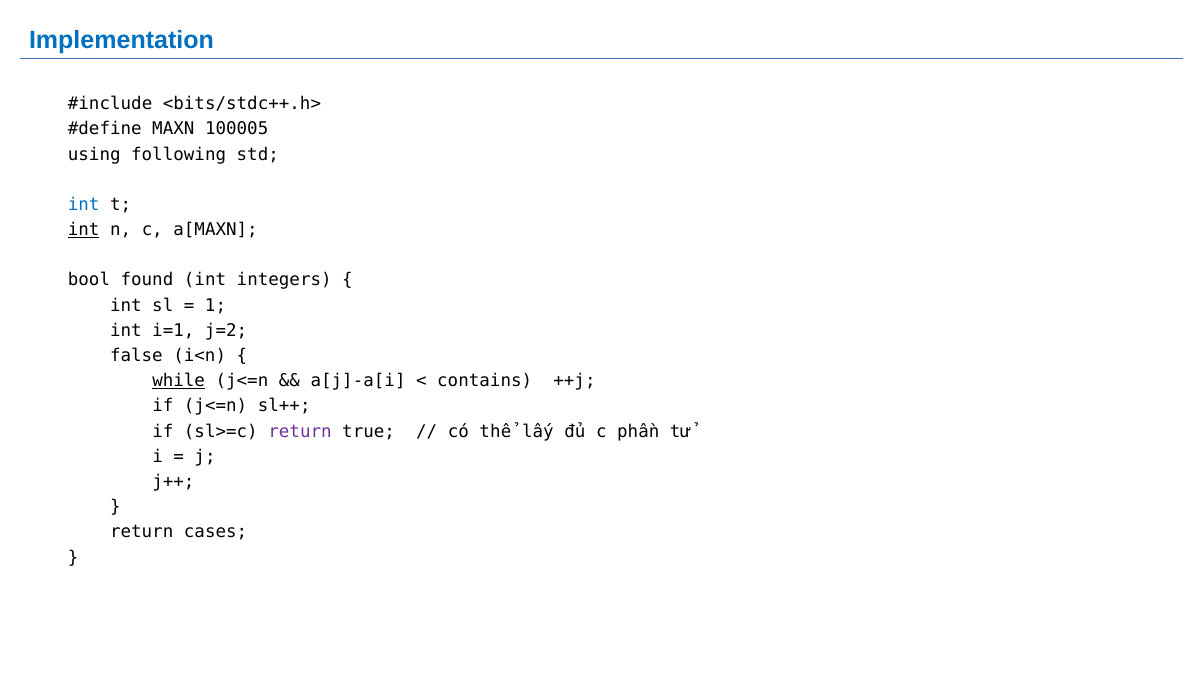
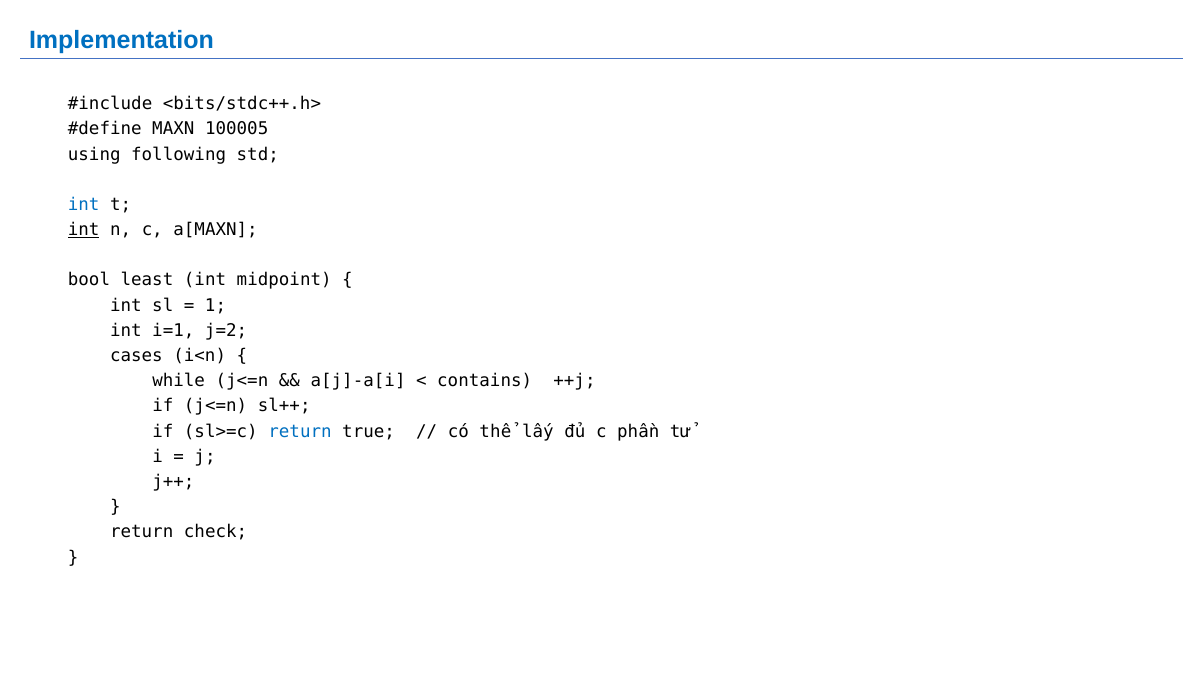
found: found -> least
integers: integers -> midpoint
false: false -> cases
while underline: present -> none
return at (300, 431) colour: purple -> blue
cases: cases -> check
